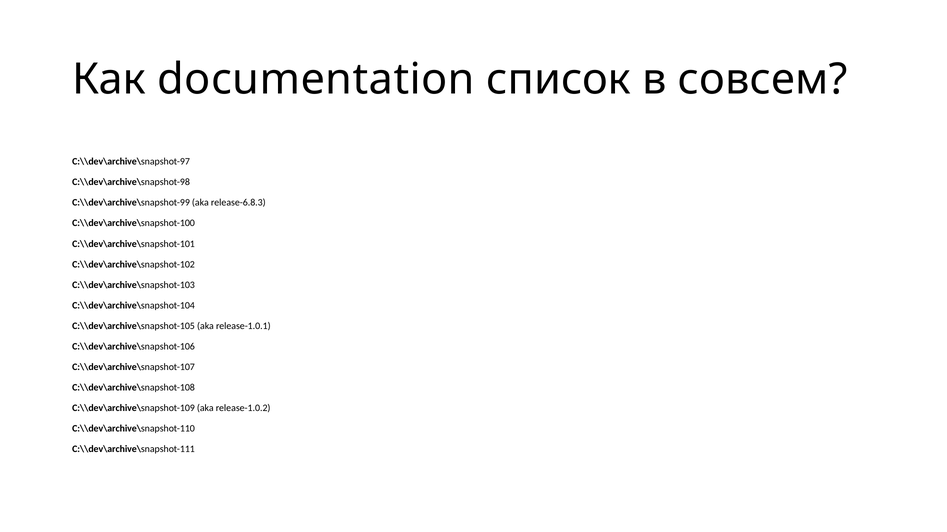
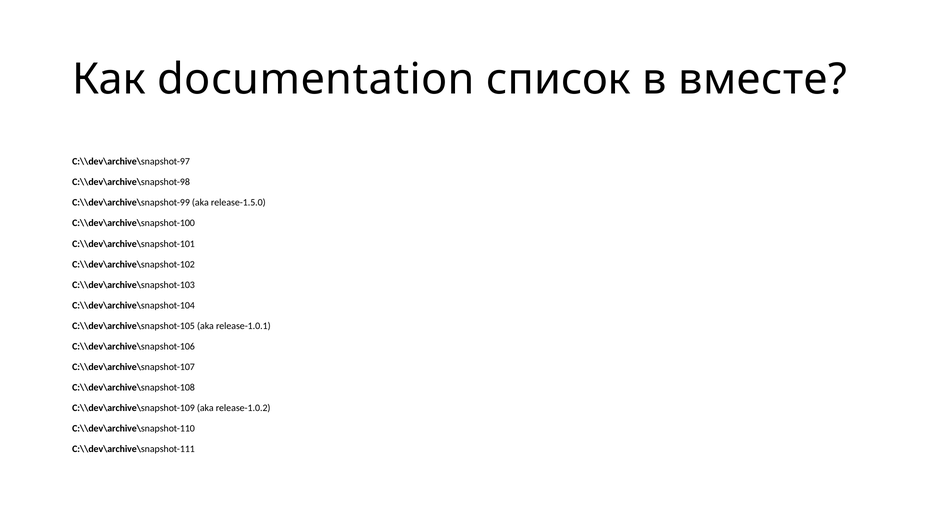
совсем: совсем -> вместе
release-6.8.3: release-6.8.3 -> release-1.5.0
